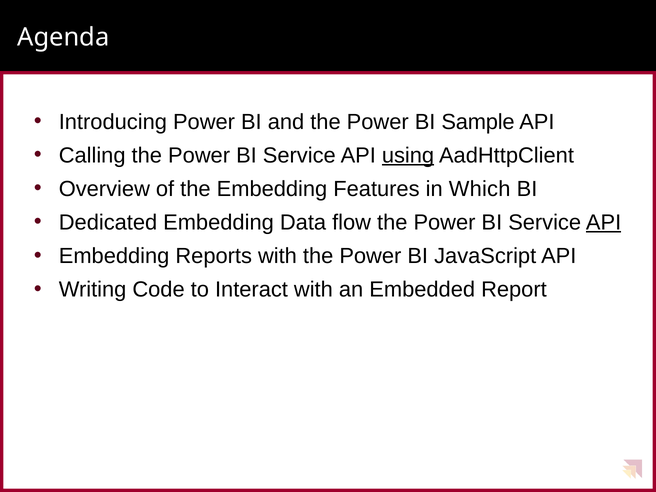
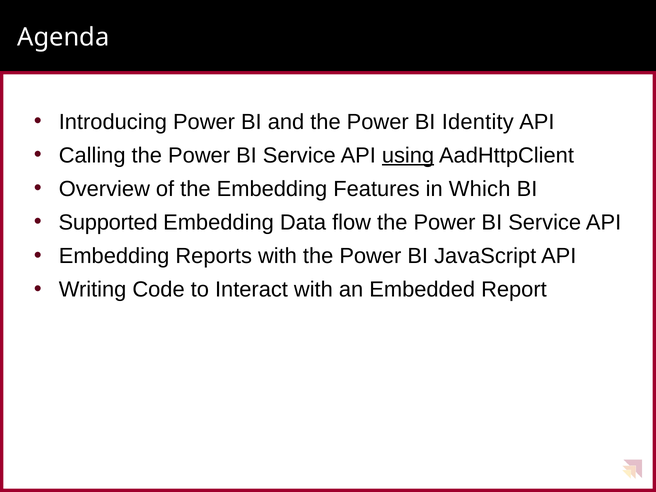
Sample: Sample -> Identity
Dedicated: Dedicated -> Supported
API at (604, 222) underline: present -> none
